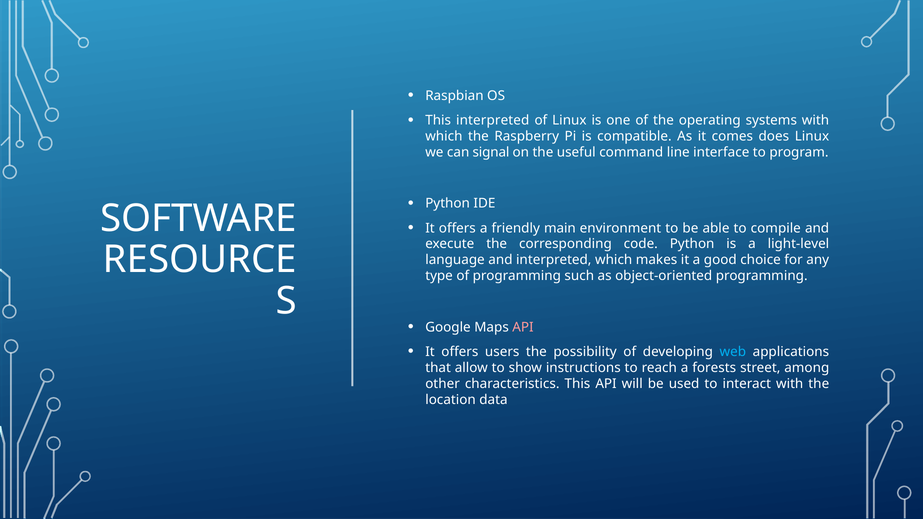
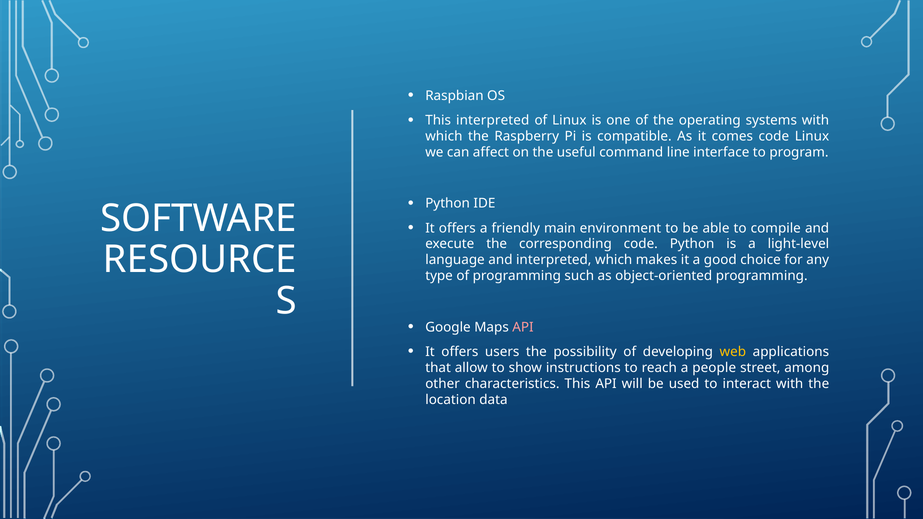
comes does: does -> code
signal: signal -> affect
web colour: light blue -> yellow
forests: forests -> people
